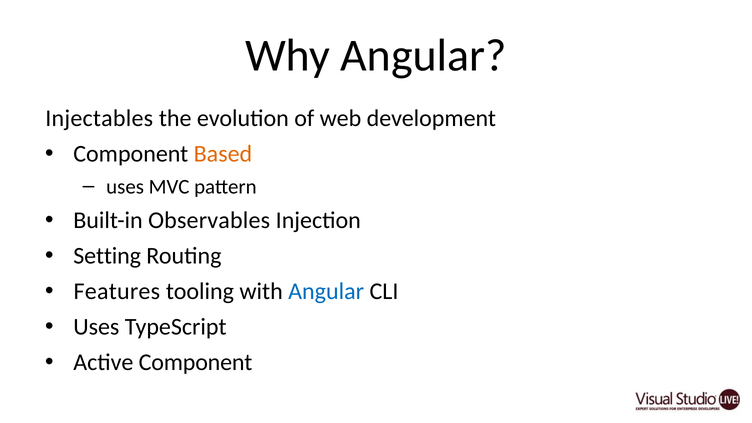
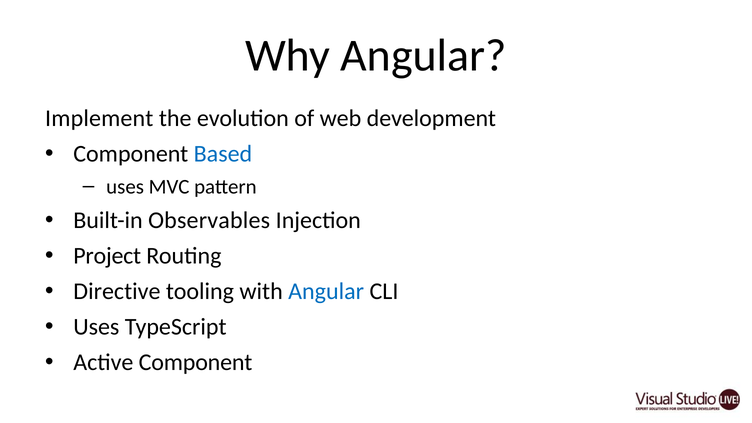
Injectables: Injectables -> Implement
Based colour: orange -> blue
Setting: Setting -> Project
Features: Features -> Directive
